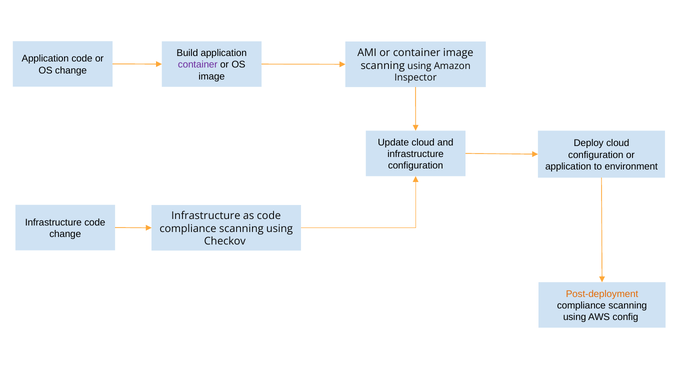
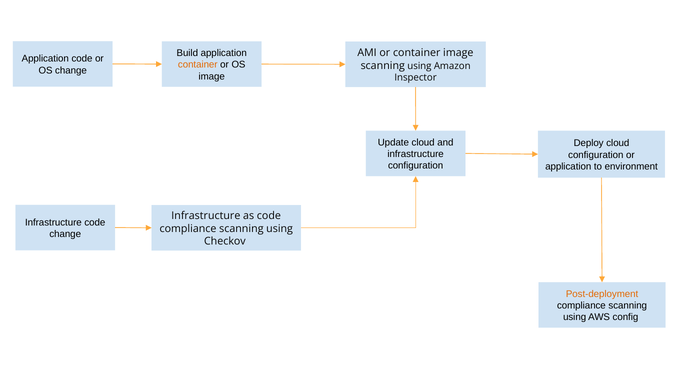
container at (198, 65) colour: purple -> orange
